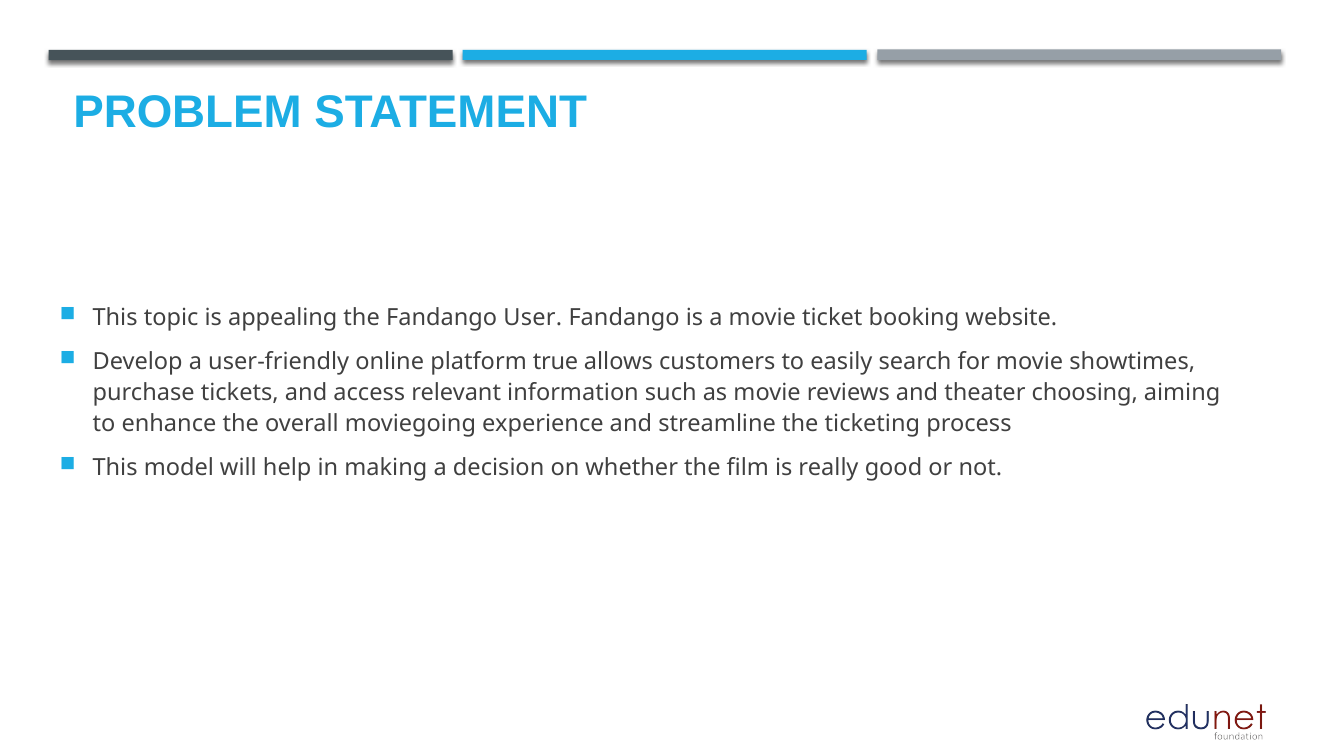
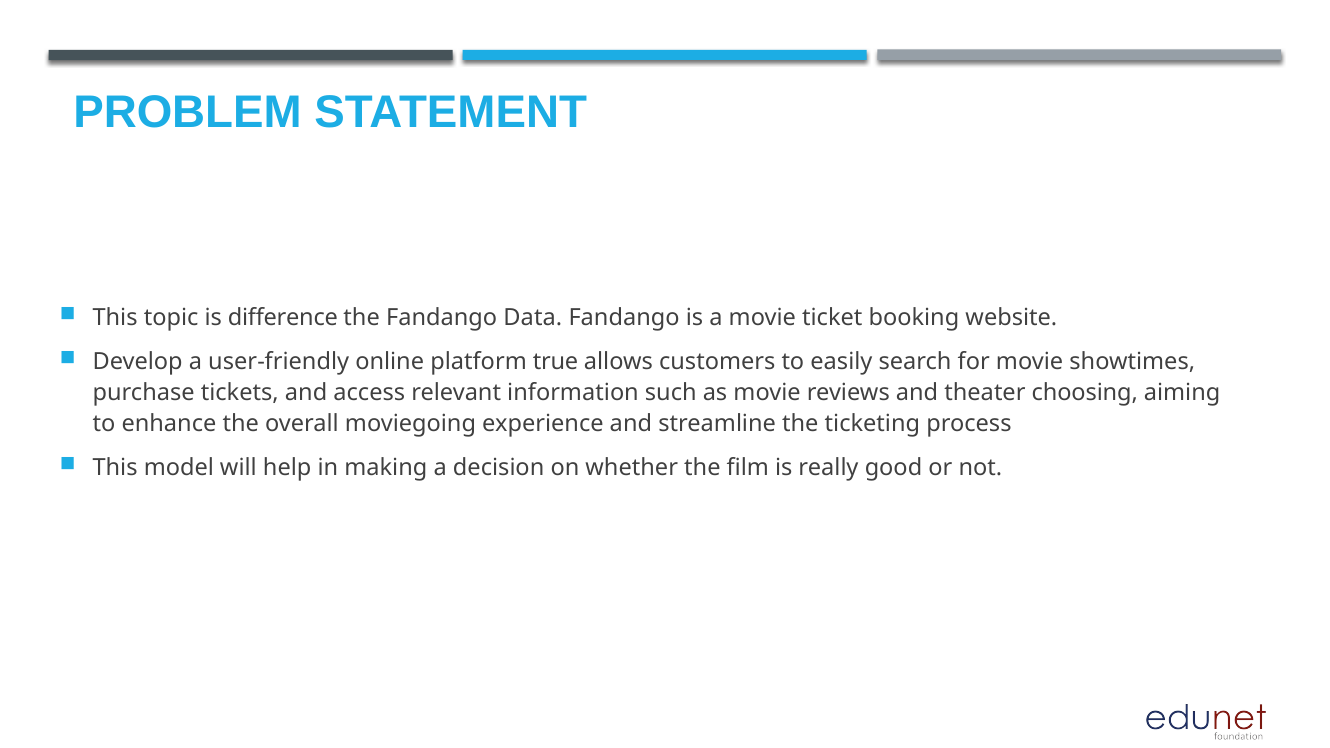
appealing: appealing -> difference
User: User -> Data
